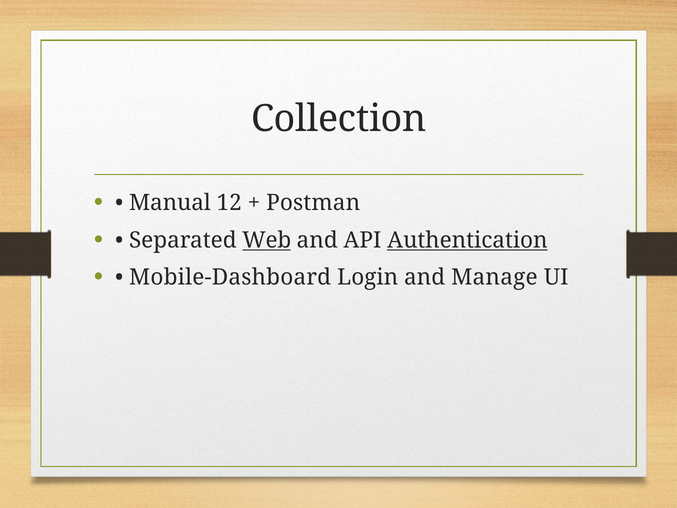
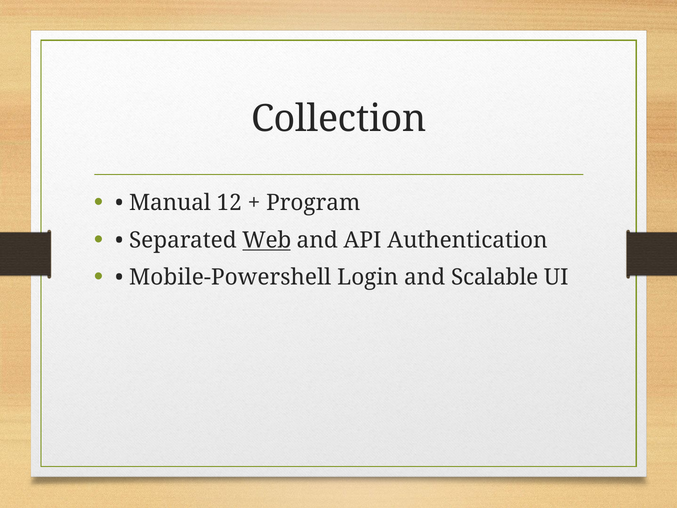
Postman: Postman -> Program
Authentication underline: present -> none
Mobile-Dashboard: Mobile-Dashboard -> Mobile-Powershell
Manage: Manage -> Scalable
